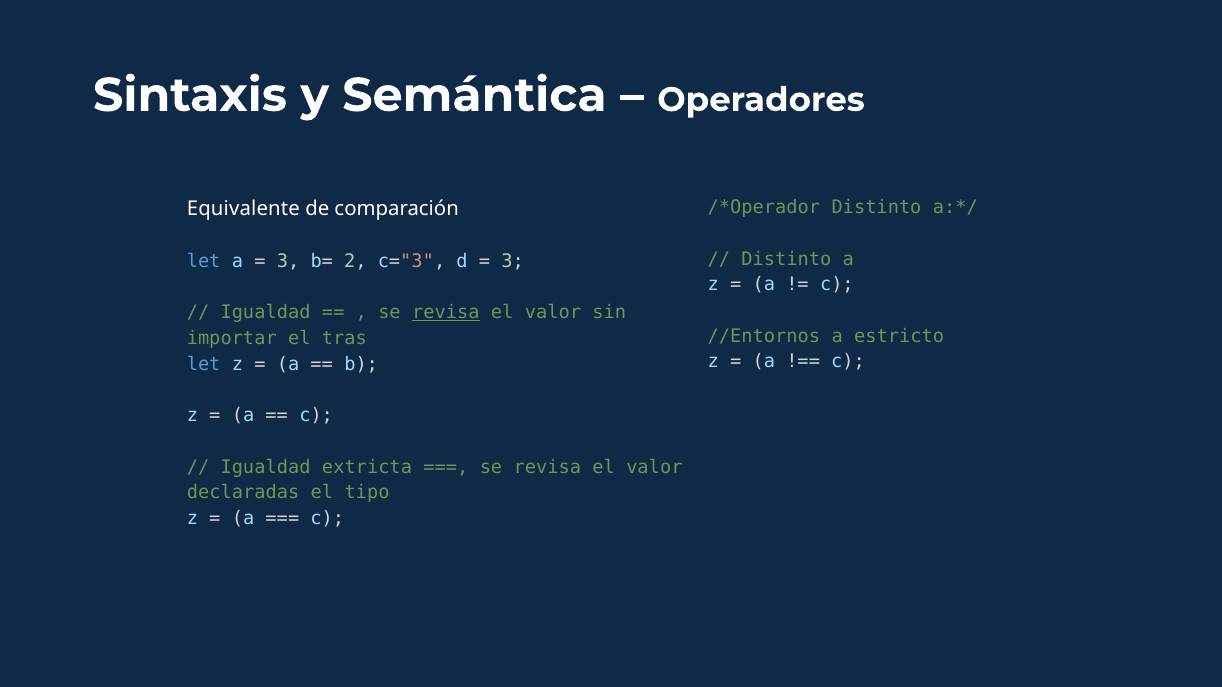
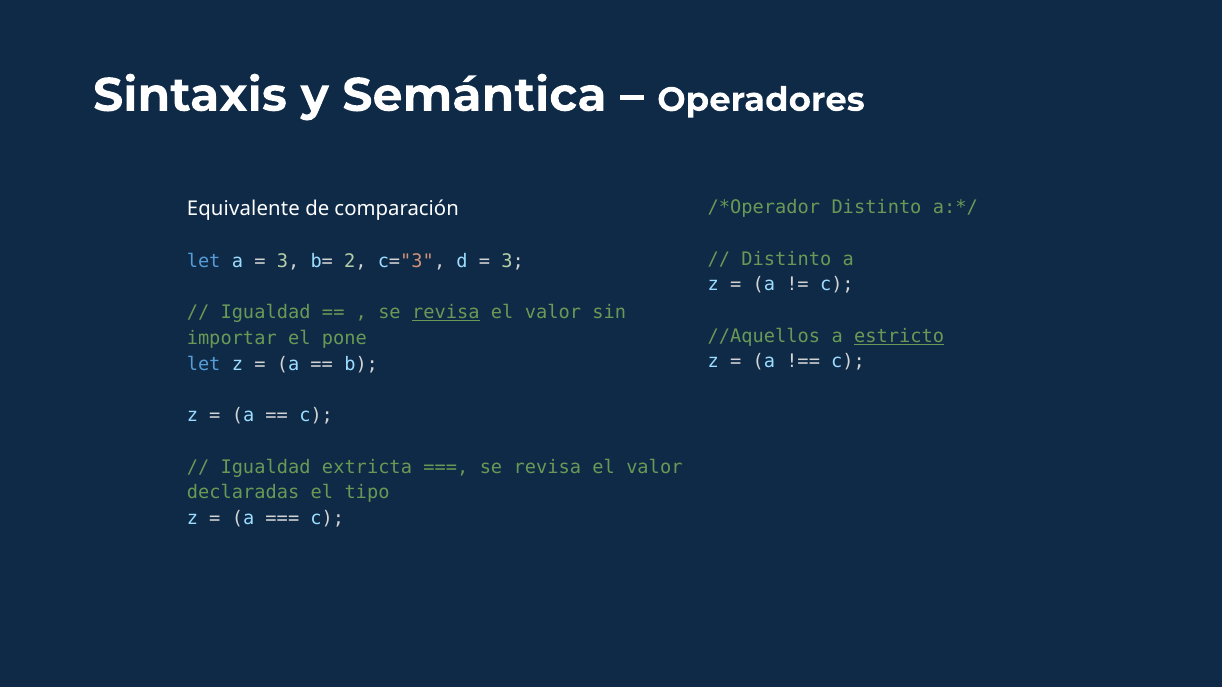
//Entornos: //Entornos -> //Aquellos
estricto underline: none -> present
tras: tras -> pone
